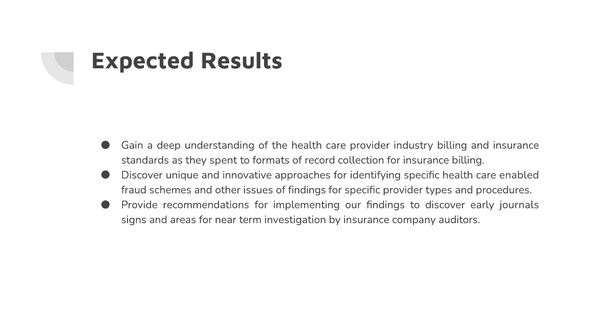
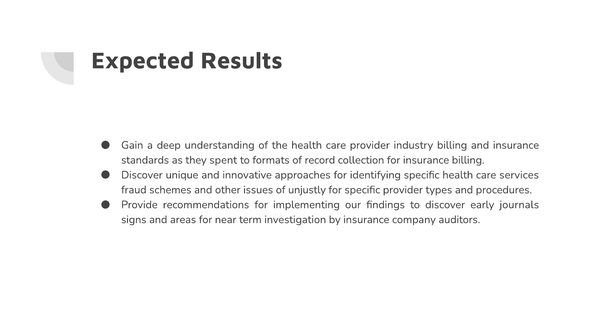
enabled: enabled -> services
of findings: findings -> unjustly
